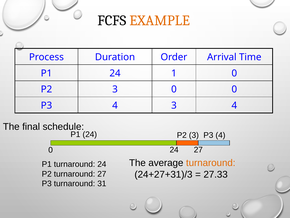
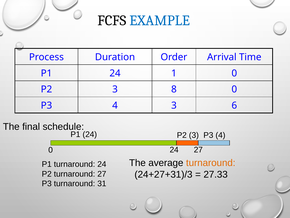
EXAMPLE colour: orange -> blue
3 0: 0 -> 8
3 4: 4 -> 6
